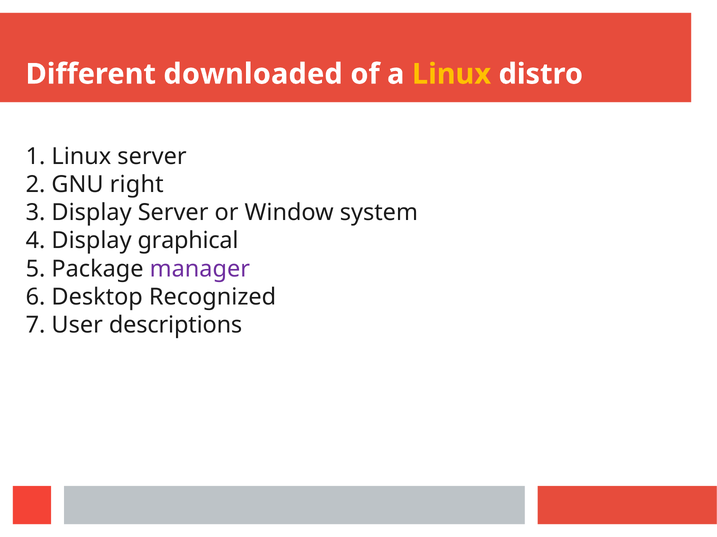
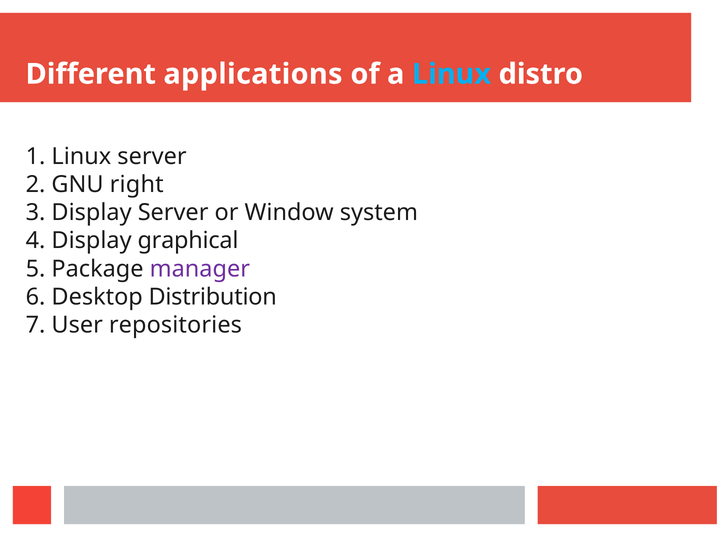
downloaded: downloaded -> applications
Linux at (452, 74) colour: yellow -> light blue
Recognized: Recognized -> Distribution
descriptions: descriptions -> repositories
